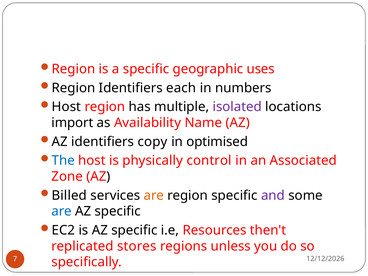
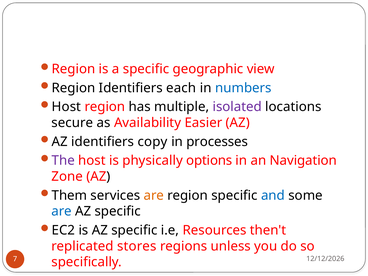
uses: uses -> view
numbers colour: black -> blue
import: import -> secure
Name: Name -> Easier
optimised: optimised -> processes
The colour: blue -> purple
control: control -> options
Associated: Associated -> Navigation
Billed: Billed -> Them
and colour: purple -> blue
